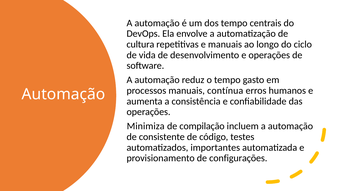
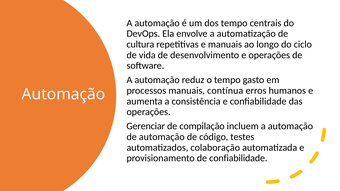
Minimiza: Minimiza -> Gerenciar
de consistente: consistente -> automação
importantes: importantes -> colaboração
de configurações: configurações -> confiabilidade
